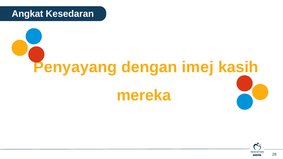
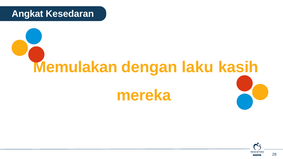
Penyayang: Penyayang -> Memulakan
imej: imej -> laku
